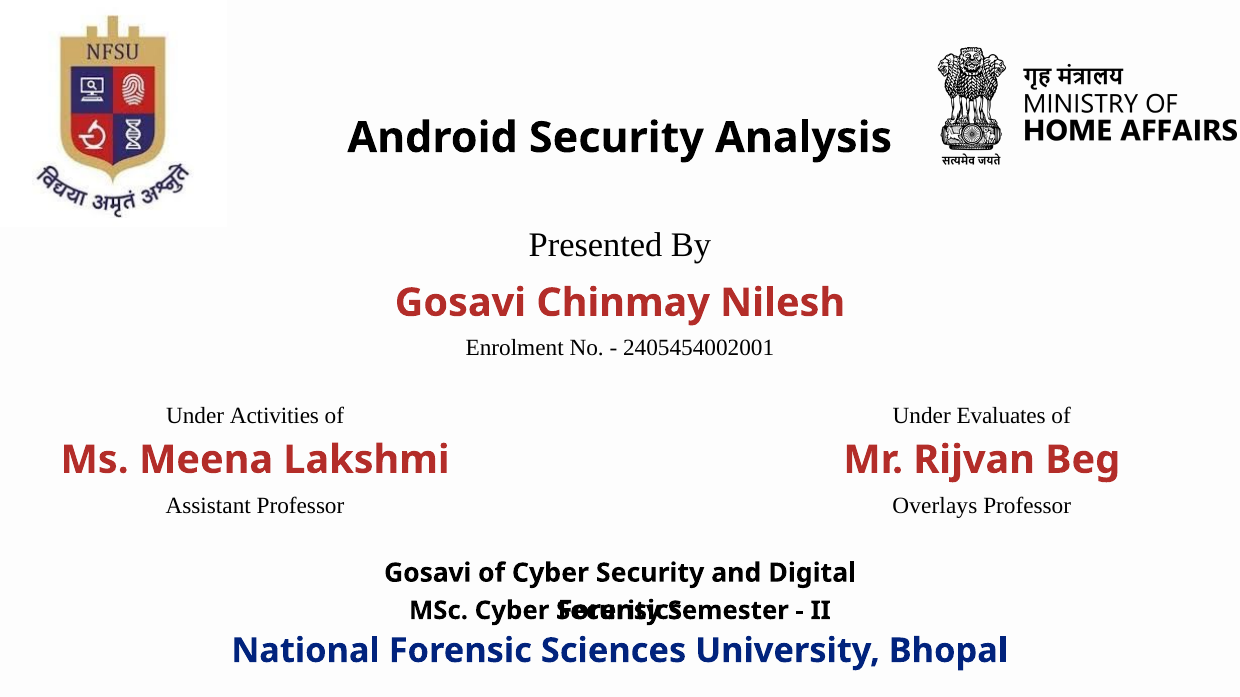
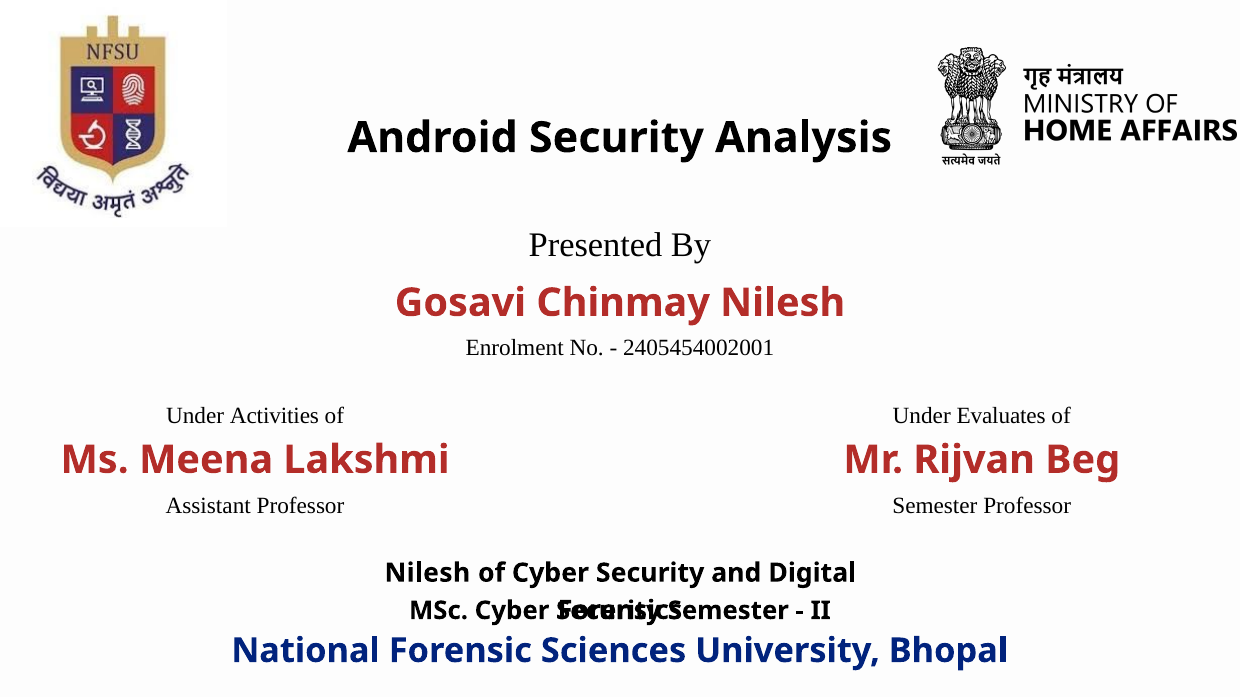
Overlays at (935, 506): Overlays -> Semester
Gosavi at (428, 573): Gosavi -> Nilesh
